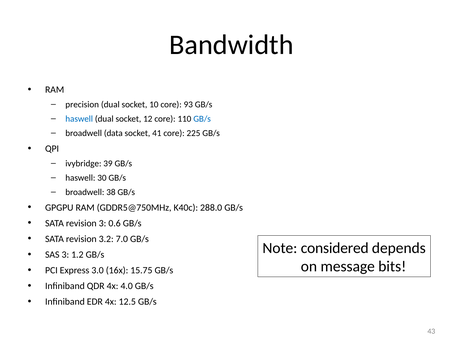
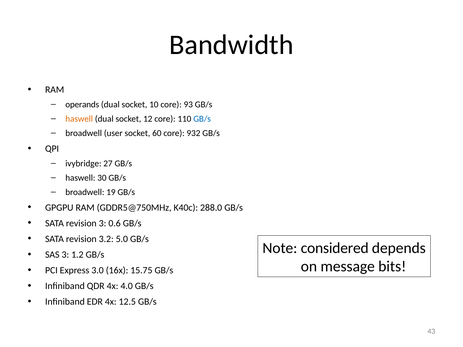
precision: precision -> operands
haswell at (79, 119) colour: blue -> orange
data: data -> user
41: 41 -> 60
225: 225 -> 932
39: 39 -> 27
38: 38 -> 19
7.0: 7.0 -> 5.0
